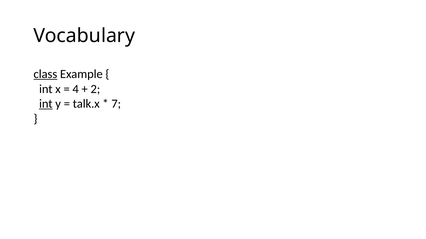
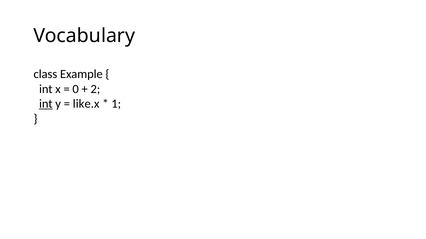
class underline: present -> none
4: 4 -> 0
talk.x: talk.x -> like.x
7: 7 -> 1
